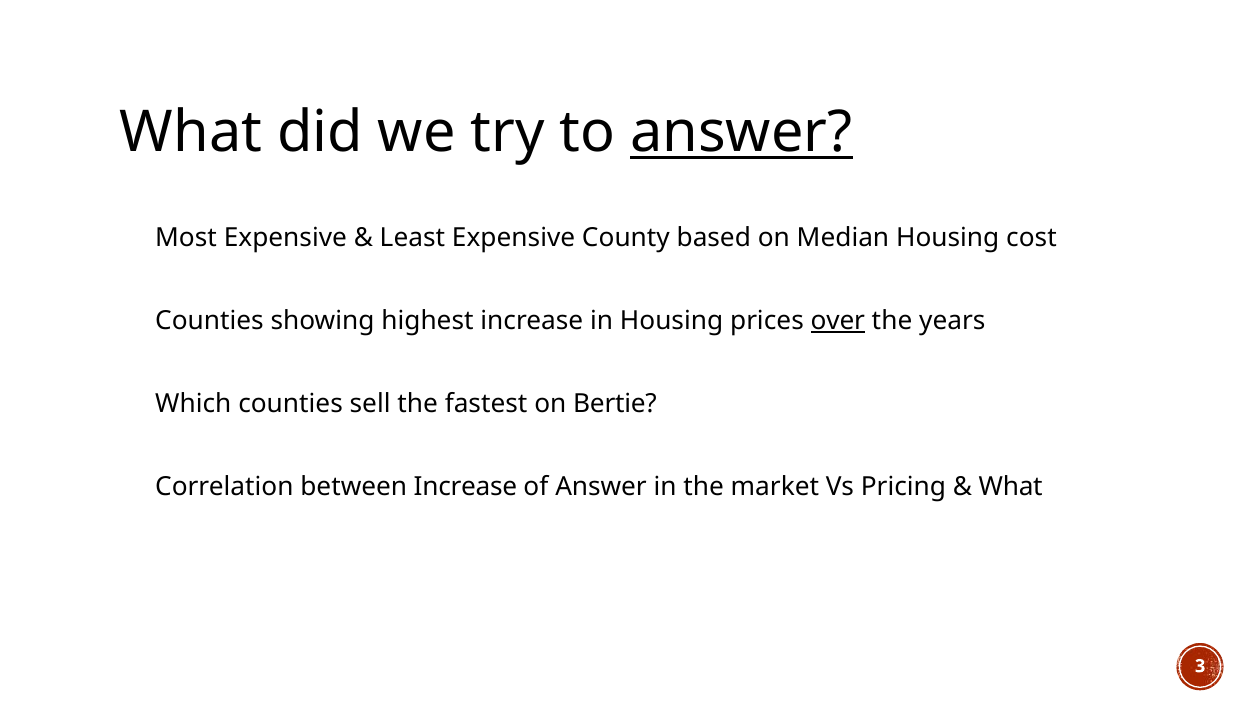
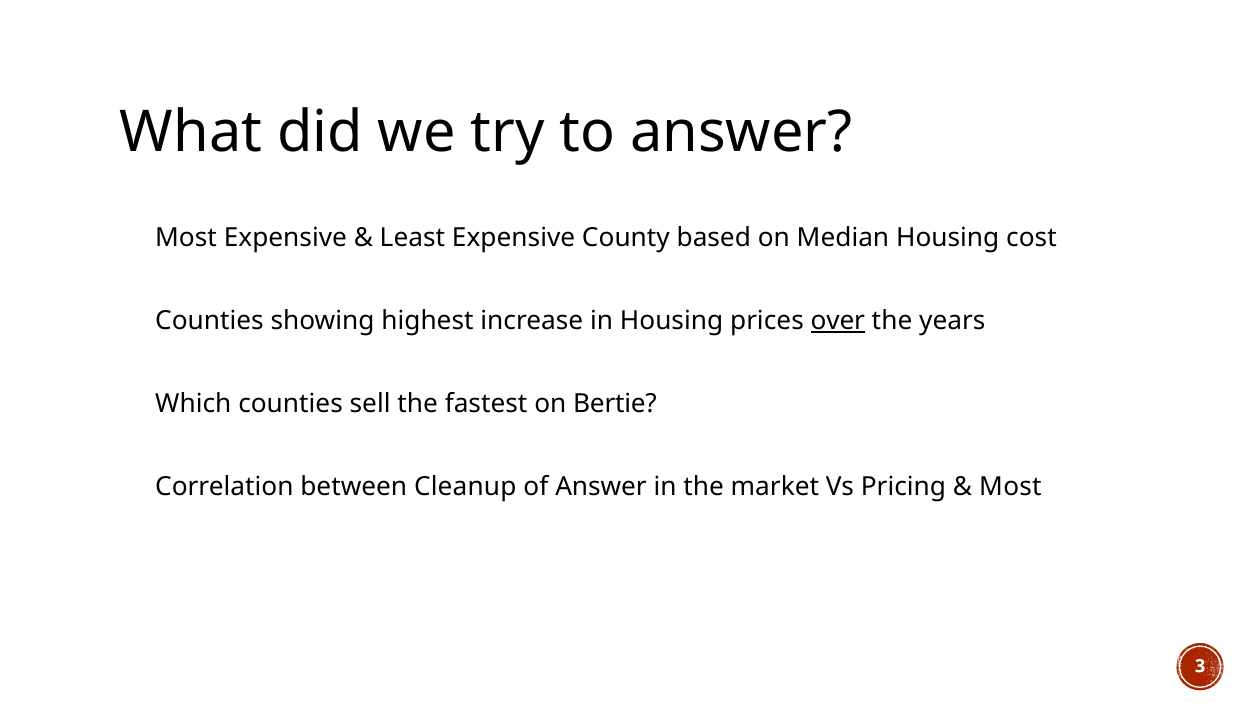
answer at (741, 133) underline: present -> none
between Increase: Increase -> Cleanup
What at (1011, 486): What -> Most
